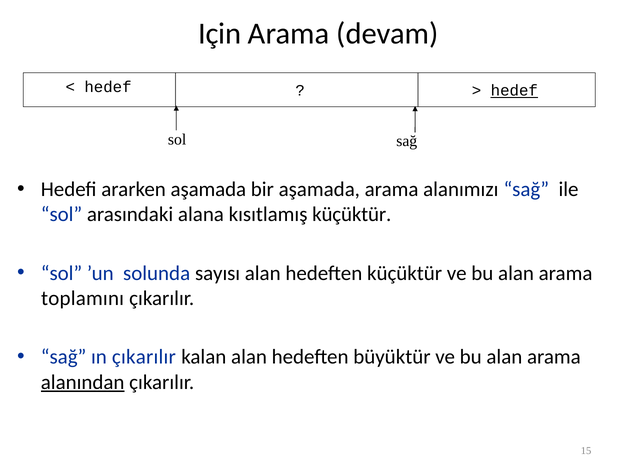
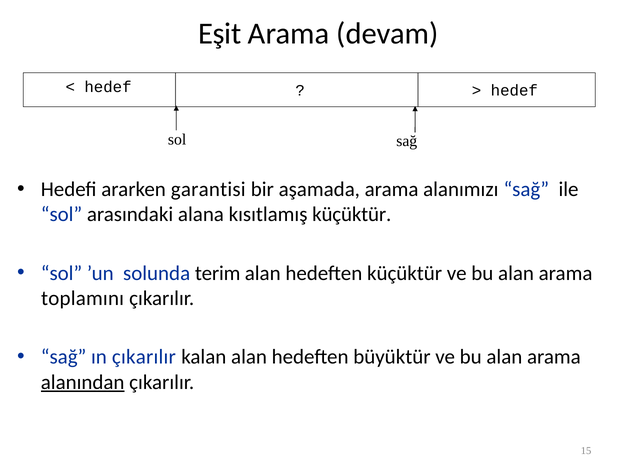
Için: Için -> Eşit
hedef at (514, 90) underline: present -> none
ararken aşamada: aşamada -> garantisi
sayısı: sayısı -> terim
